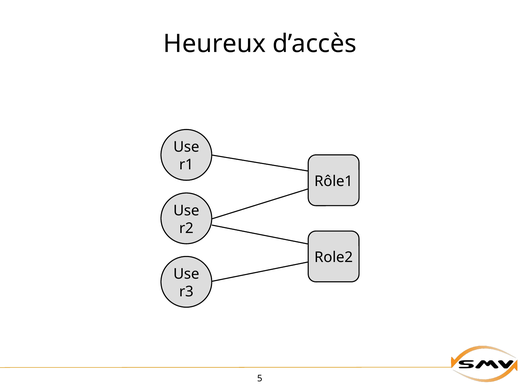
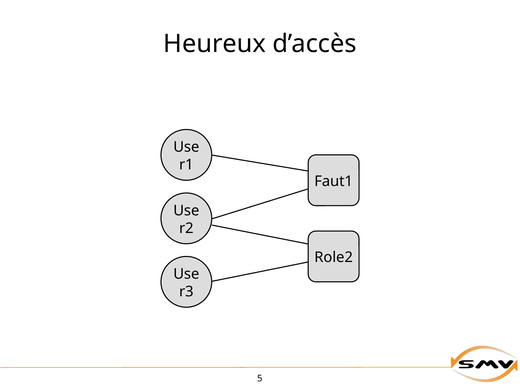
Rôle1: Rôle1 -> Faut1
